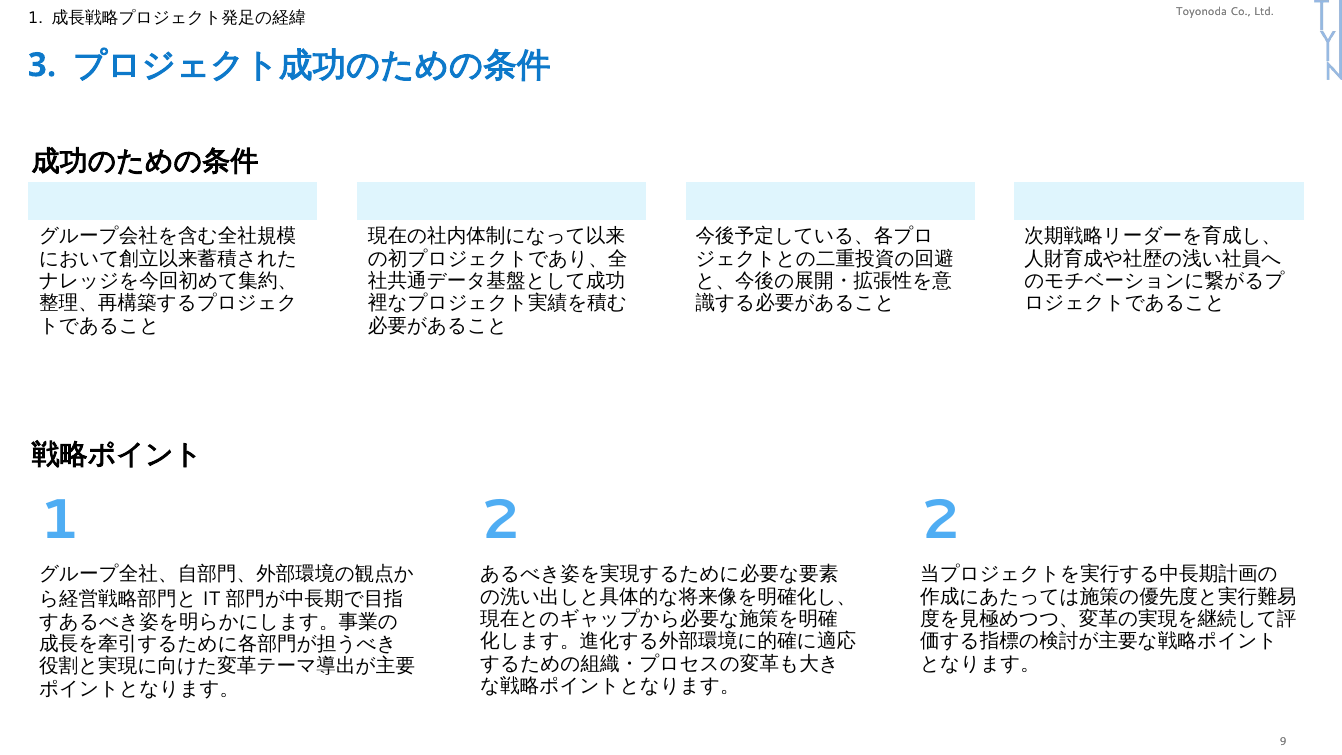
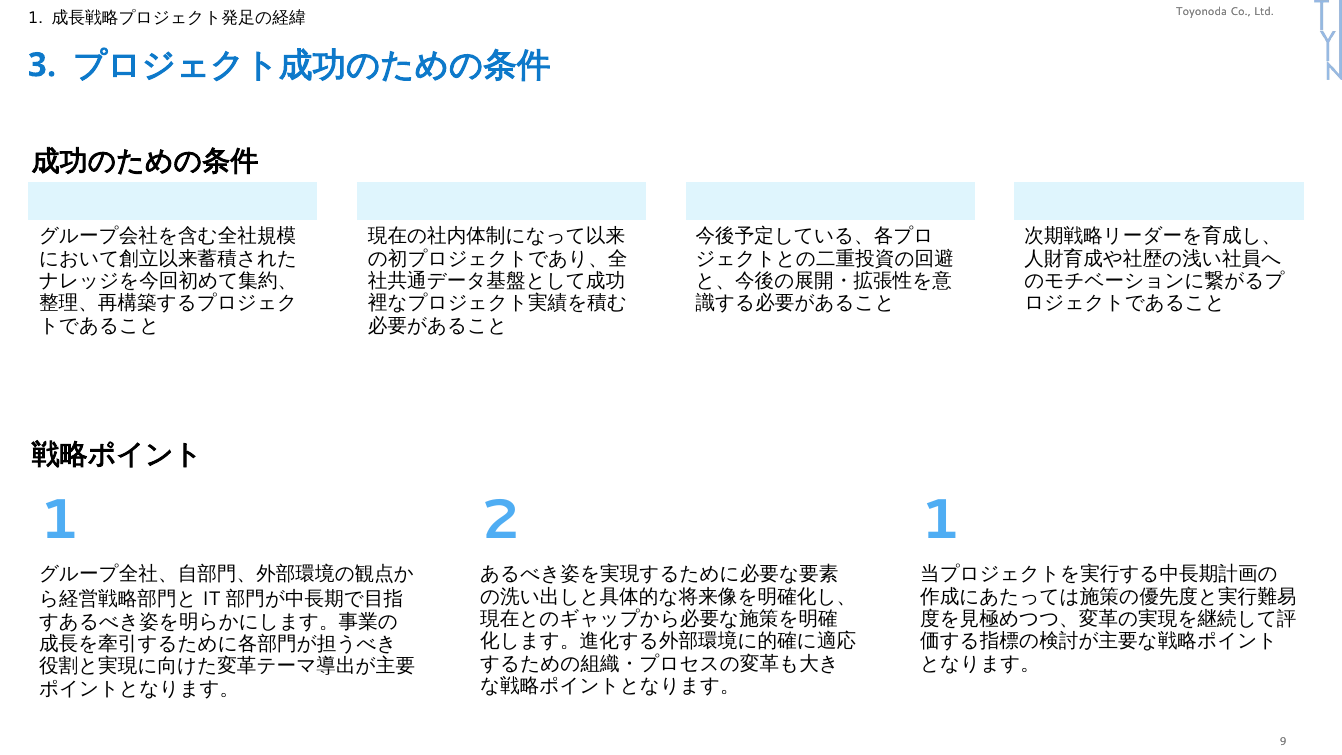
2 2: 2 -> 1
